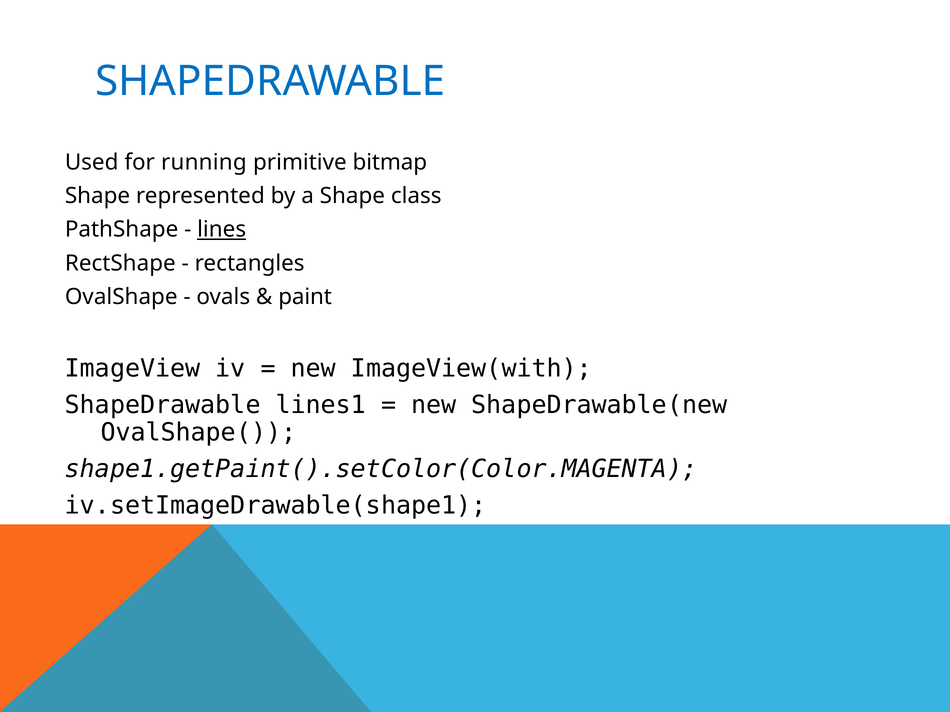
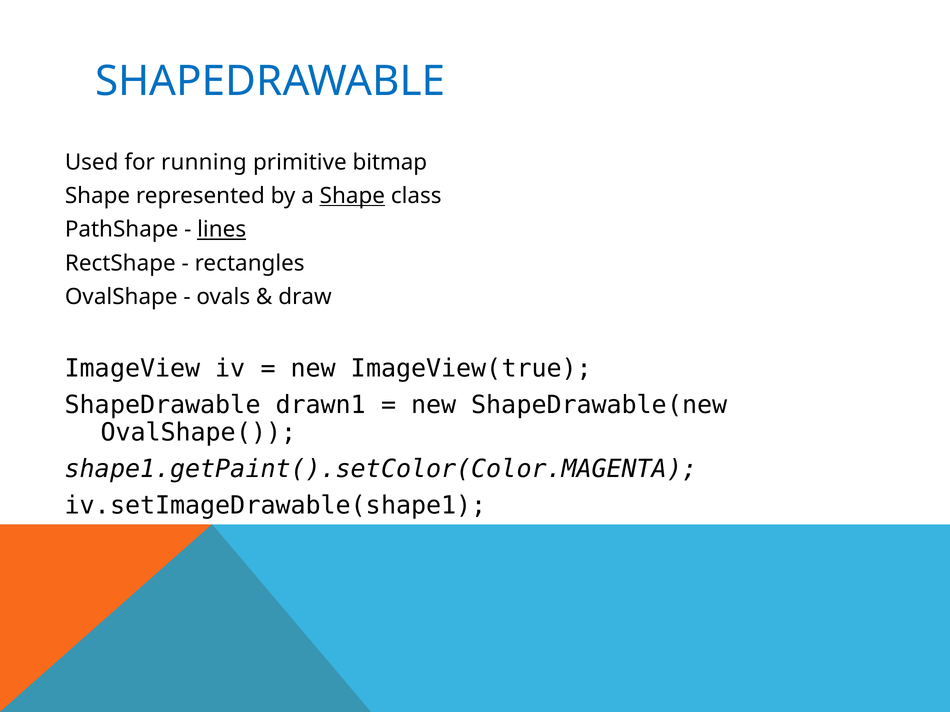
Shape at (352, 196) underline: none -> present
paint: paint -> draw
ImageView(with: ImageView(with -> ImageView(true
lines1: lines1 -> drawn1
